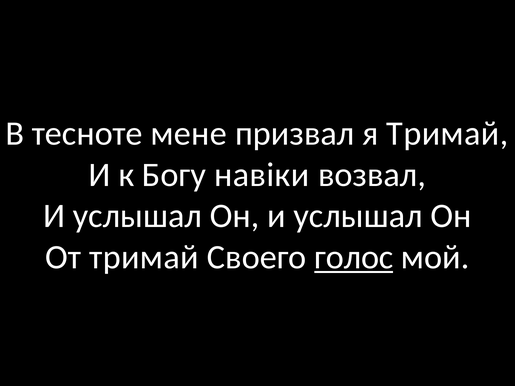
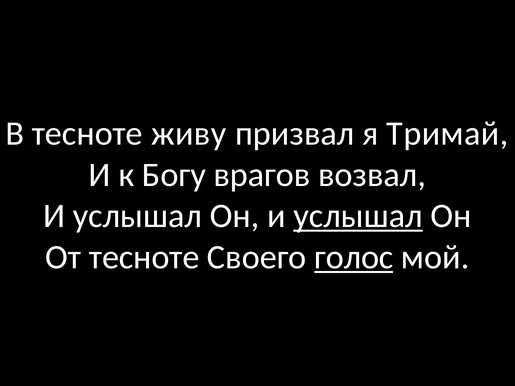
мене: мене -> живу
навіки: навіки -> врагов
услышал at (358, 216) underline: none -> present
От тримай: тримай -> тесноте
